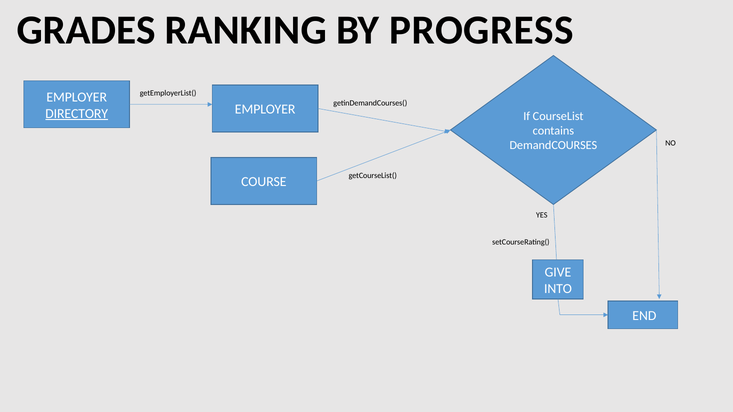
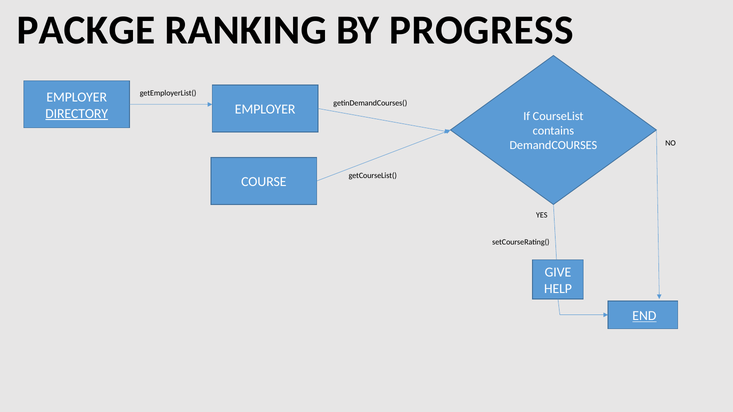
GRADES: GRADES -> PACKGE
INTO: INTO -> HELP
END underline: none -> present
